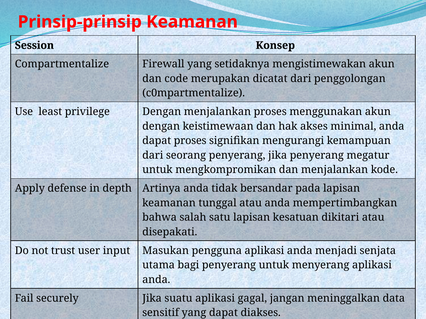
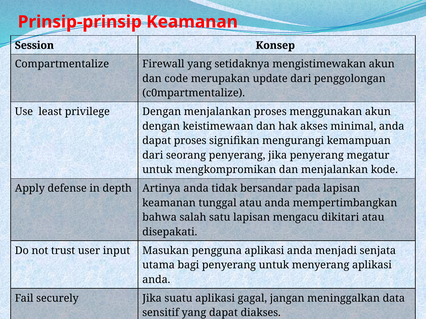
dicatat: dicatat -> update
kesatuan: kesatuan -> mengacu
